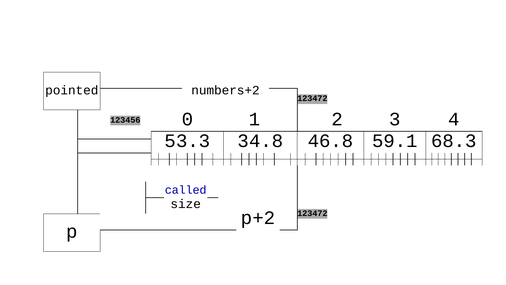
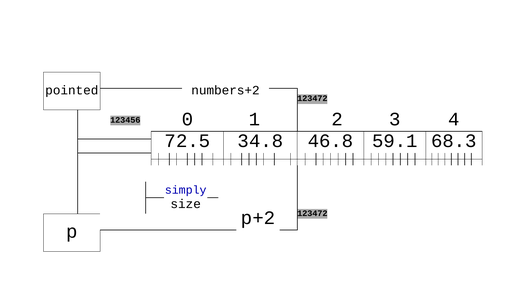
53.3: 53.3 -> 72.5
called: called -> simply
